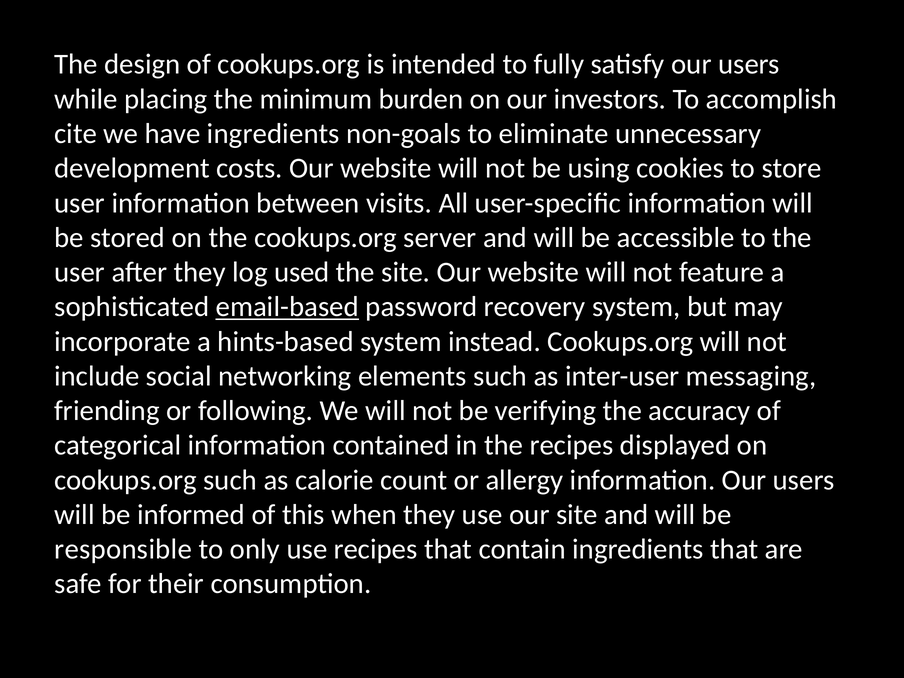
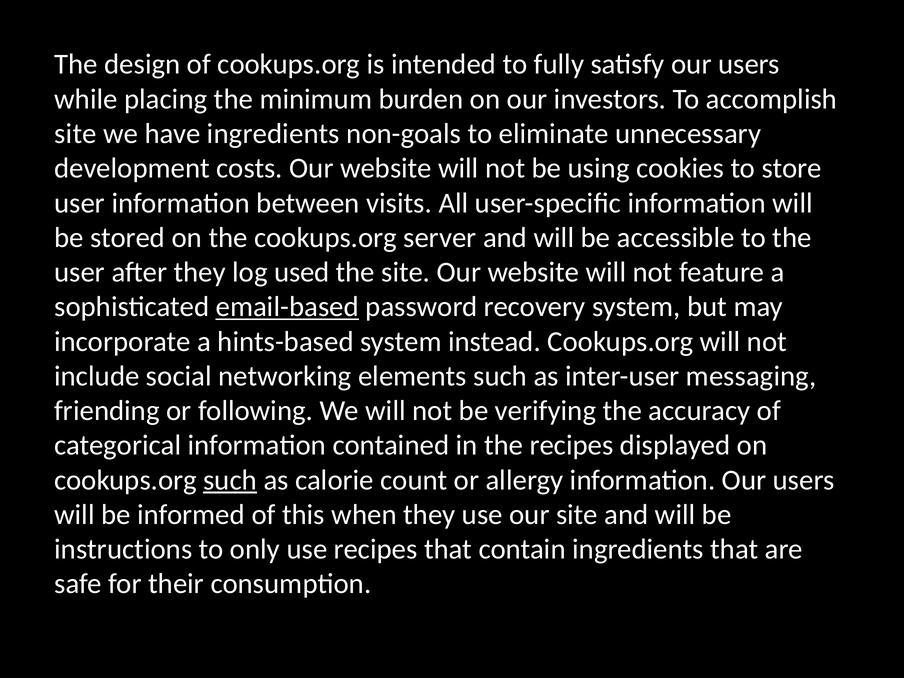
cite at (76, 134): cite -> site
such at (230, 480) underline: none -> present
responsible: responsible -> instructions
